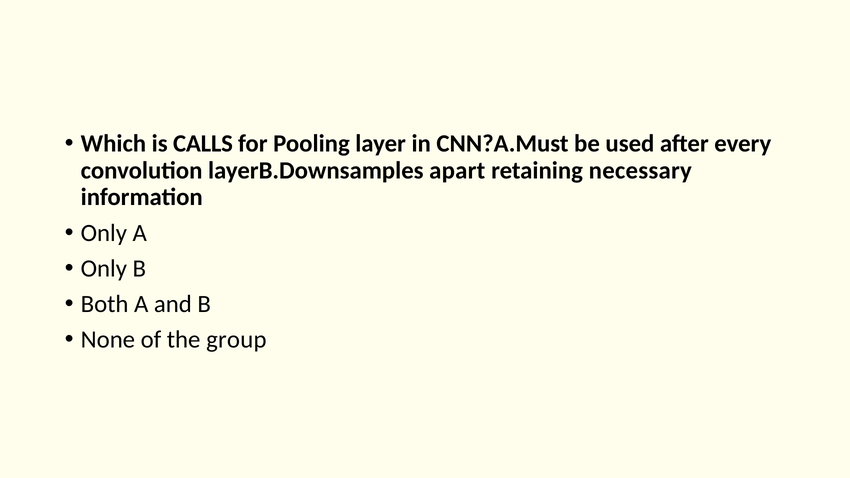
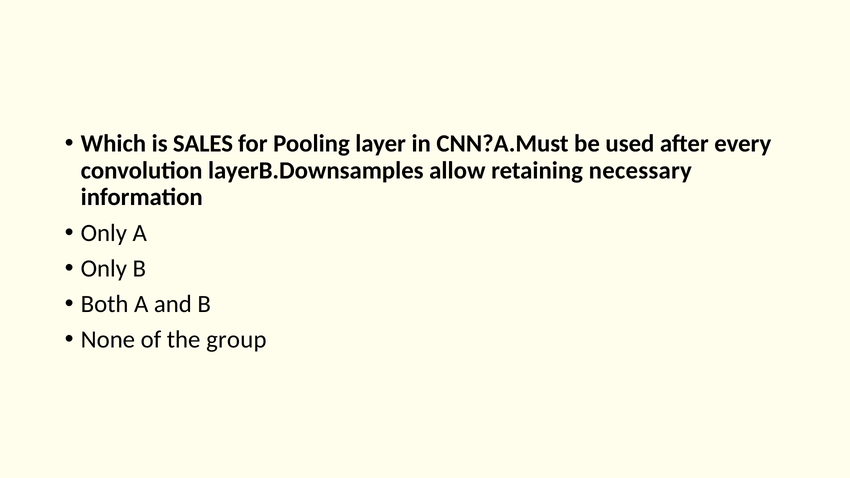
CALLS: CALLS -> SALES
apart: apart -> allow
